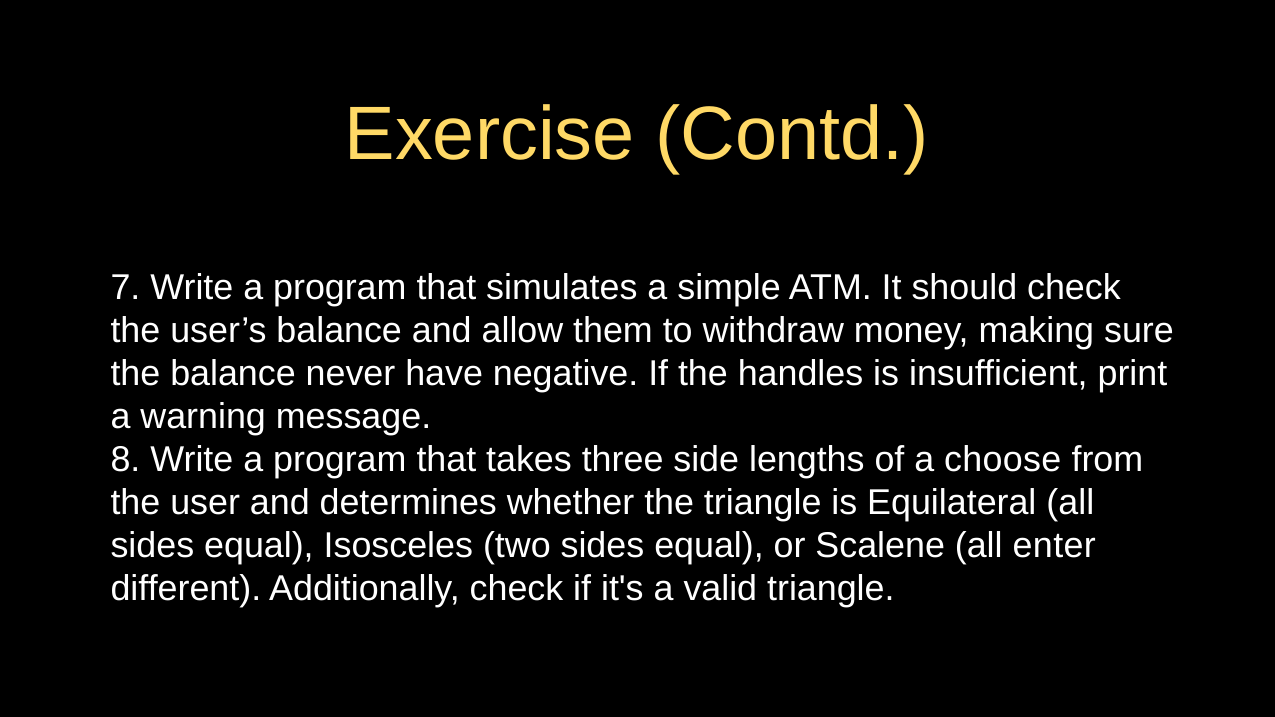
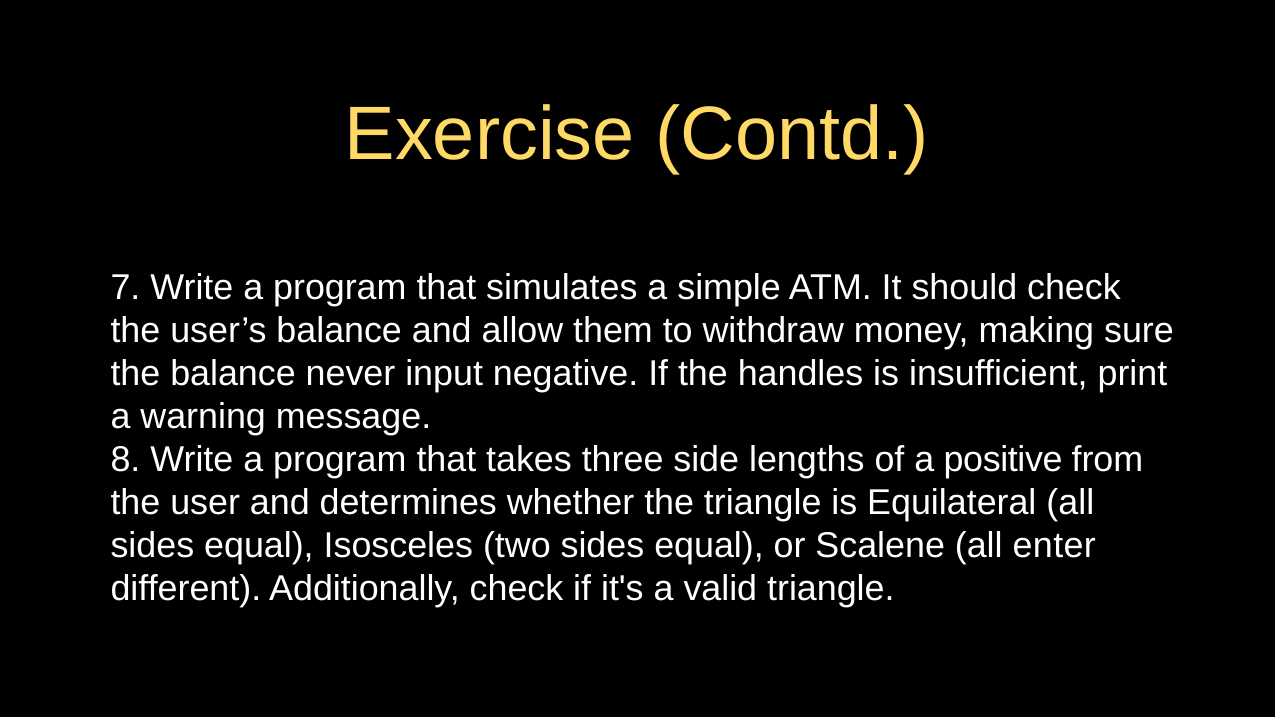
have: have -> input
choose: choose -> positive
